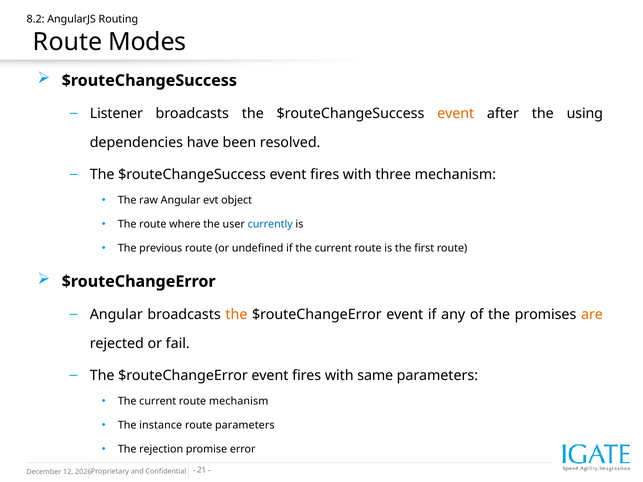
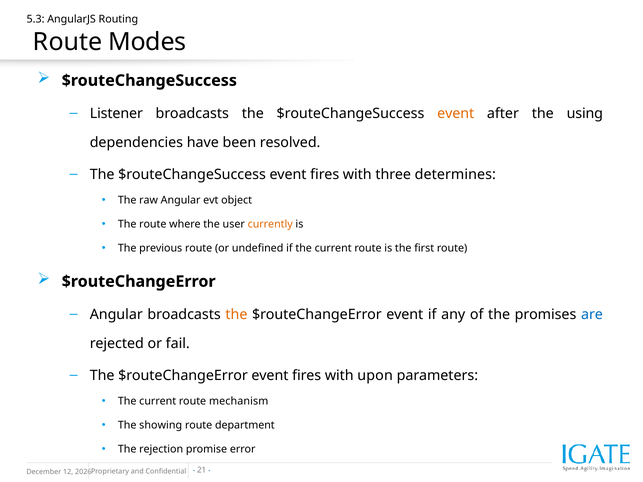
8.2: 8.2 -> 5.3
three mechanism: mechanism -> determines
currently colour: blue -> orange
are colour: orange -> blue
same: same -> upon
instance: instance -> showing
route parameters: parameters -> department
